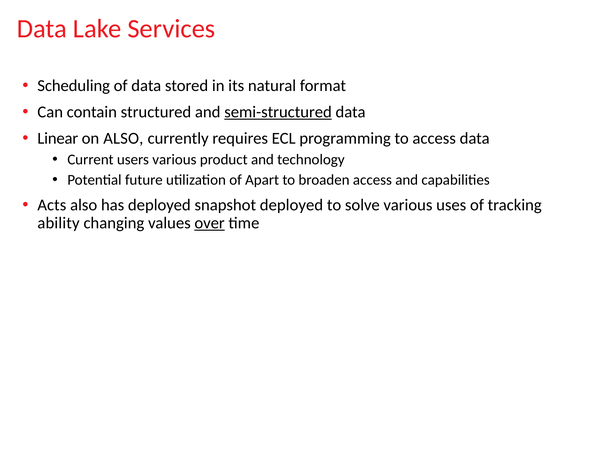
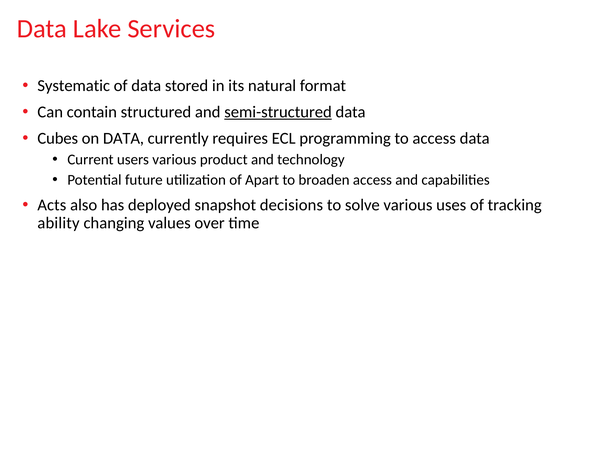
Scheduling: Scheduling -> Systematic
Linear: Linear -> Cubes
on ALSO: ALSO -> DATA
snapshot deployed: deployed -> decisions
over underline: present -> none
